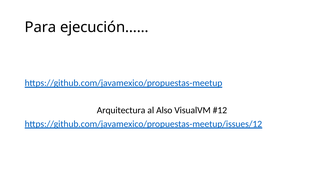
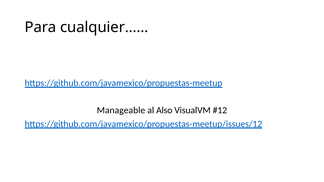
ejecución……: ejecución…… -> cualquier……
Arquitectura: Arquitectura -> Manageable
